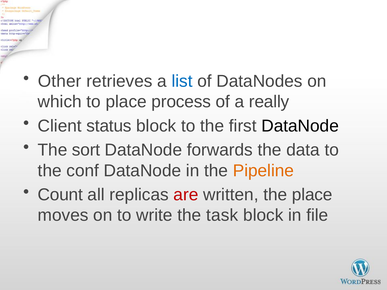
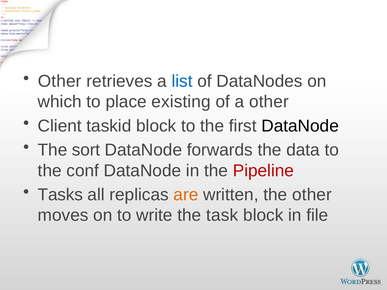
process: process -> existing
a really: really -> other
status: status -> taskid
Pipeline colour: orange -> red
Count: Count -> Tasks
are colour: red -> orange
the place: place -> other
